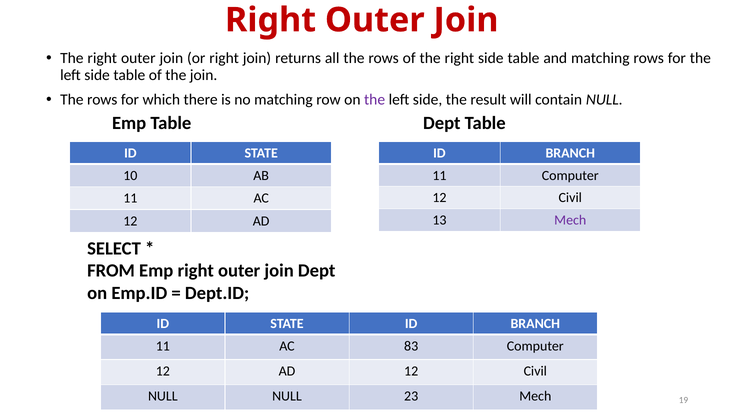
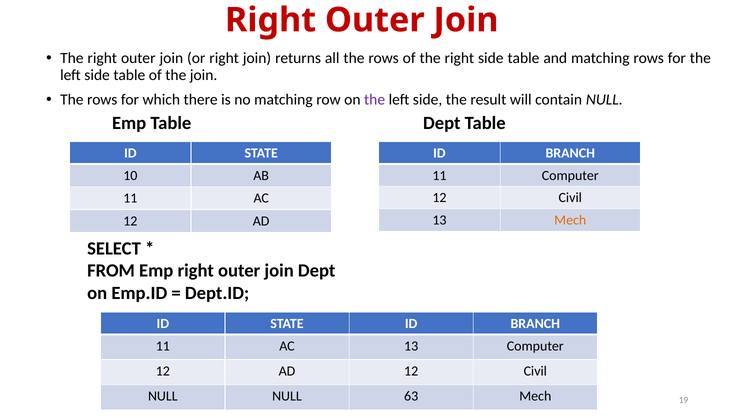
Mech at (570, 220) colour: purple -> orange
AC 83: 83 -> 13
23: 23 -> 63
